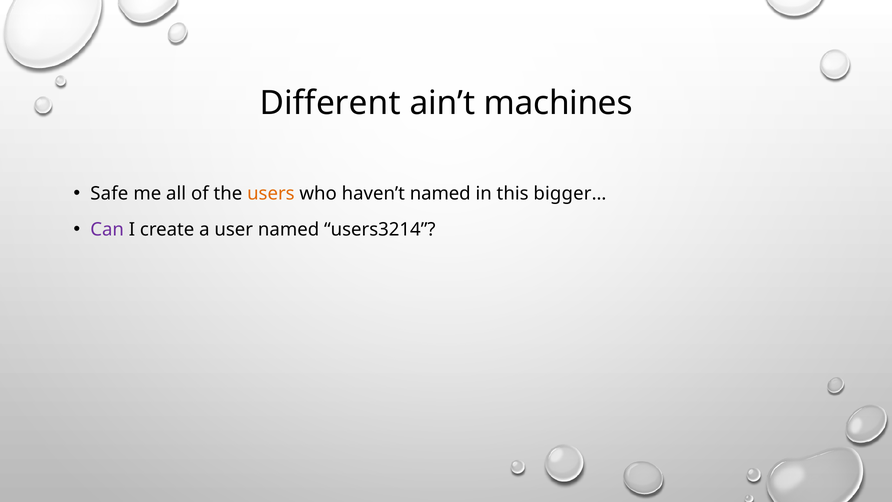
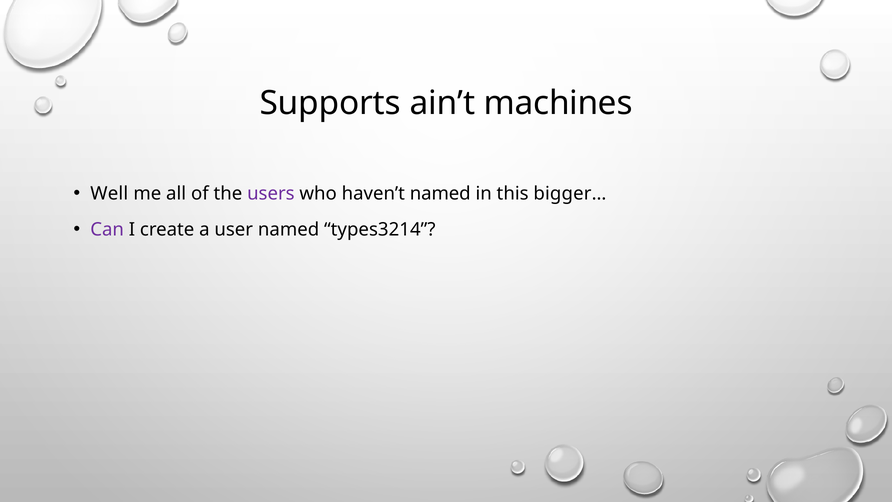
Different: Different -> Supports
Safe: Safe -> Well
users colour: orange -> purple
users3214: users3214 -> types3214
